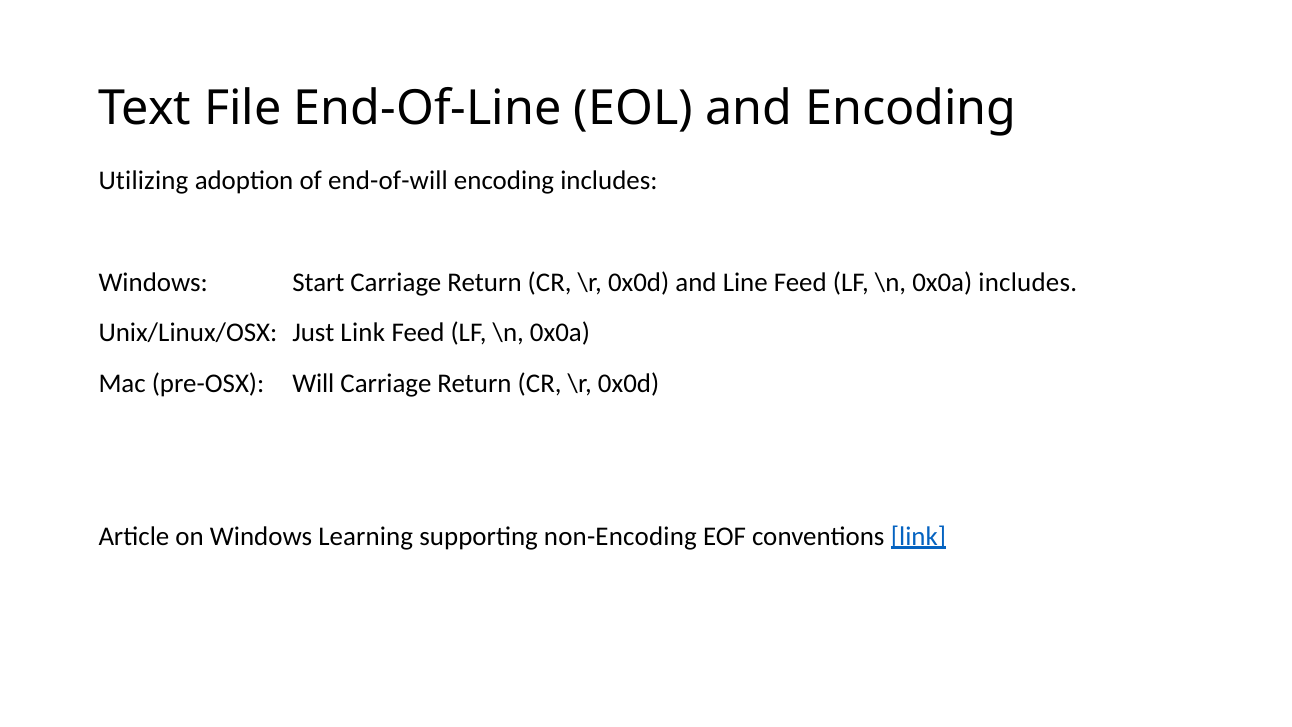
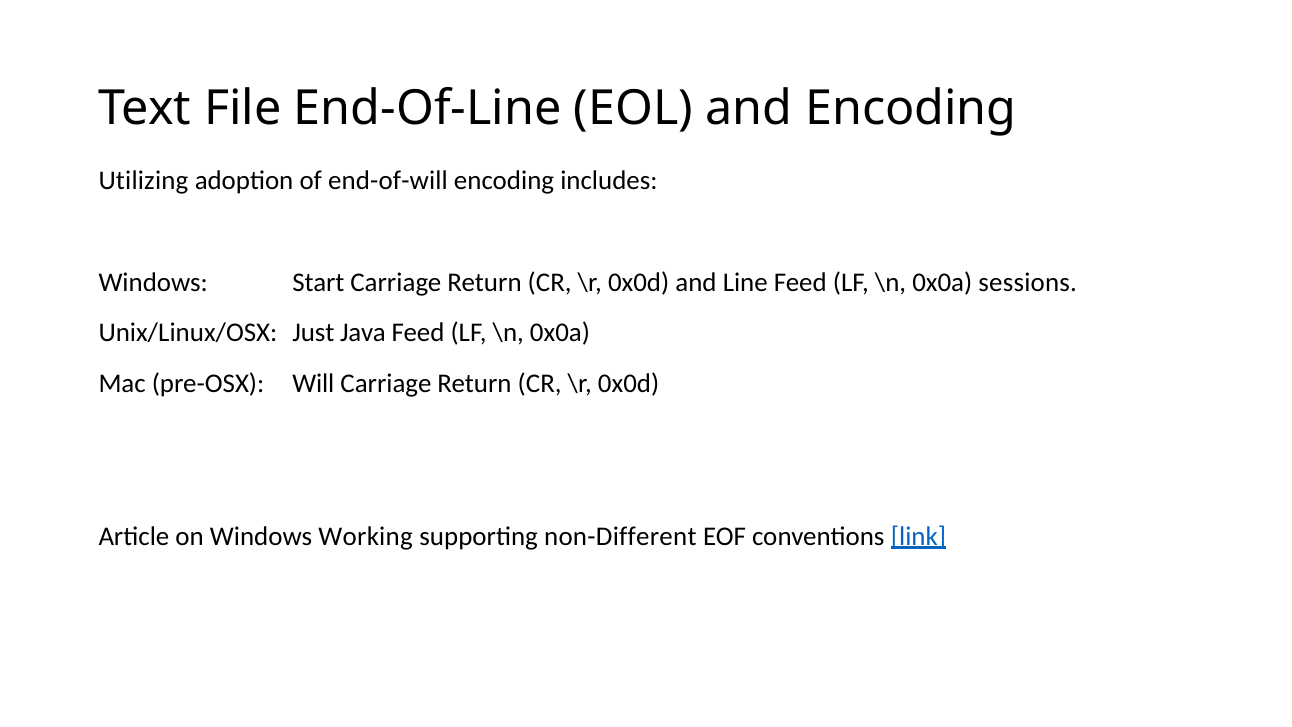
0x0a includes: includes -> sessions
Just Link: Link -> Java
Learning: Learning -> Working
non-Encoding: non-Encoding -> non-Different
